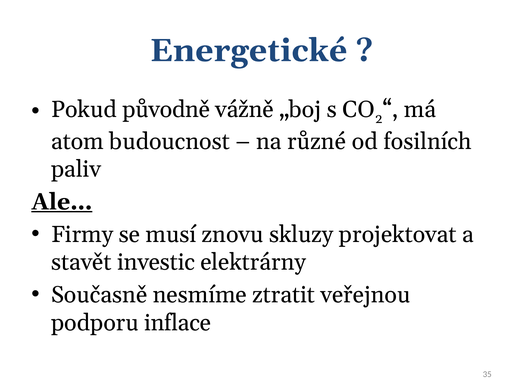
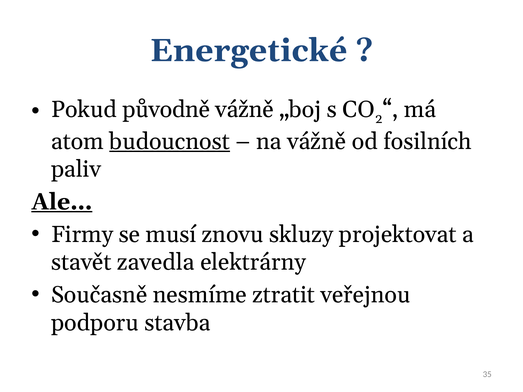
budoucnost underline: none -> present
na různé: různé -> vážně
investic: investic -> zavedla
inflace: inflace -> stavba
